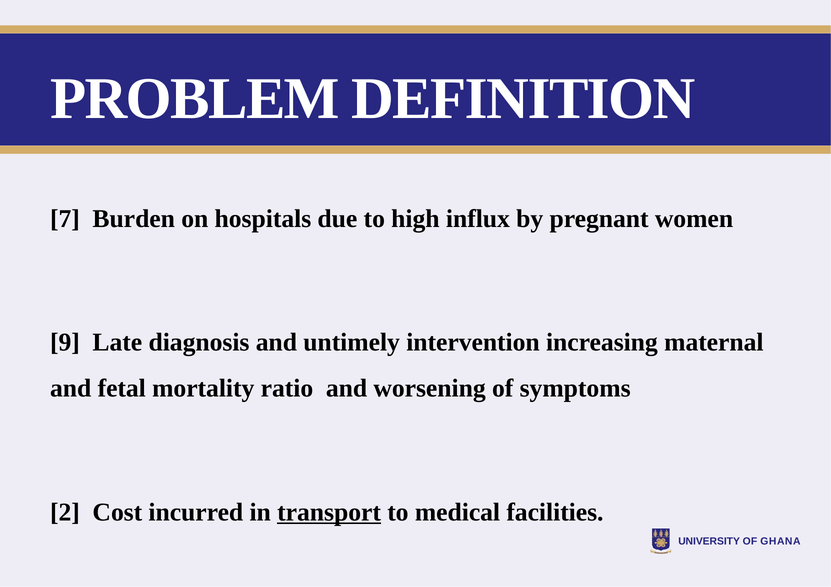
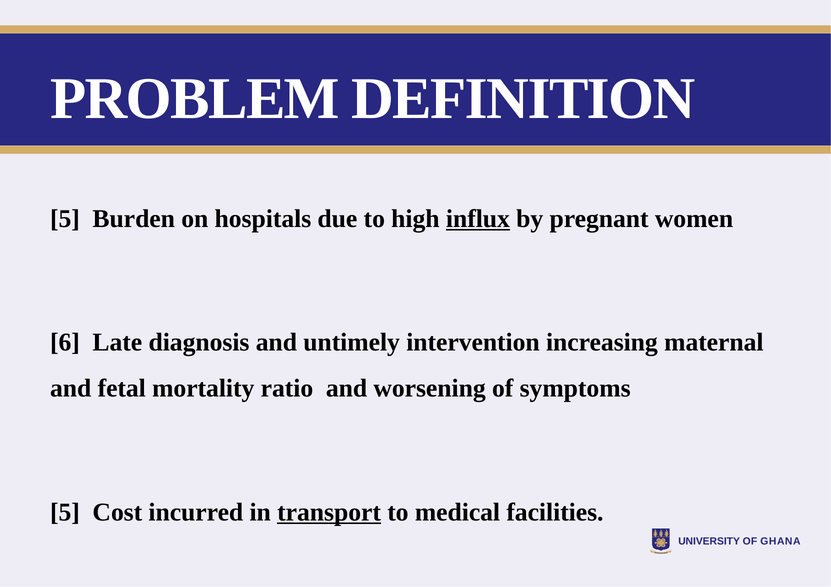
7 at (65, 219): 7 -> 5
influx underline: none -> present
9: 9 -> 6
2 at (65, 513): 2 -> 5
